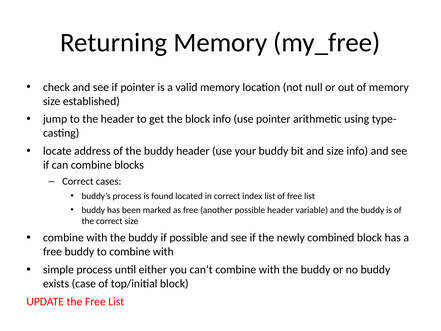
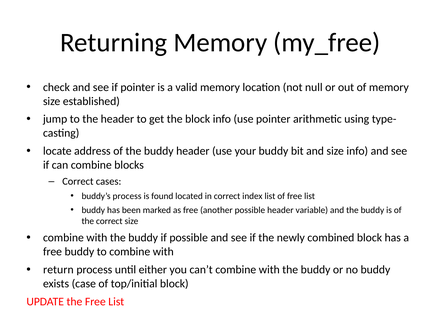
simple: simple -> return
